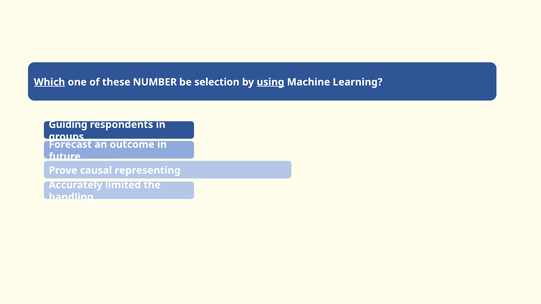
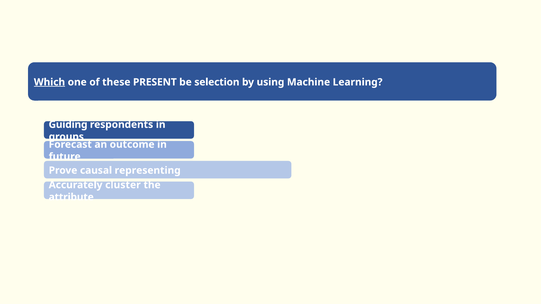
NUMBER: NUMBER -> PRESENT
using underline: present -> none
limited: limited -> cluster
handling: handling -> attribute
